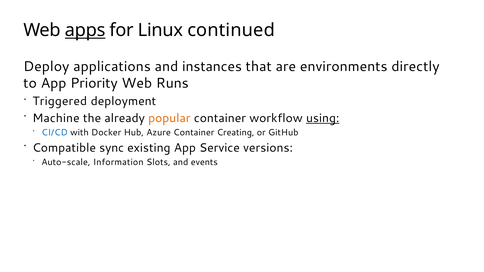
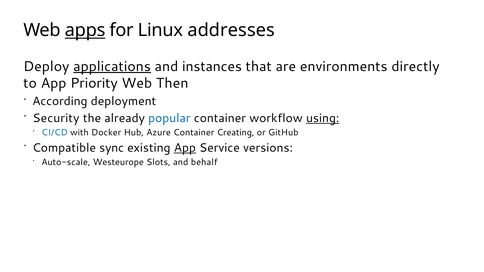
continued: continued -> addresses
applications underline: none -> present
Runs: Runs -> Then
Triggered: Triggered -> According
Machine: Machine -> Security
popular colour: orange -> blue
App at (185, 148) underline: none -> present
Information: Information -> Westeurope
events: events -> behalf
